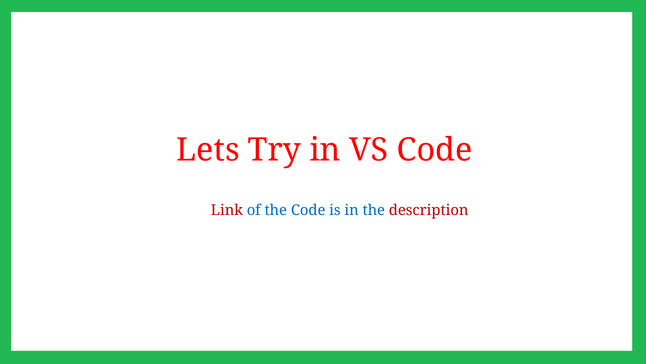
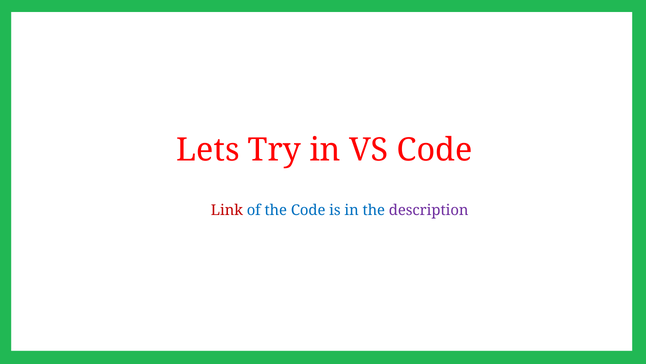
description colour: red -> purple
